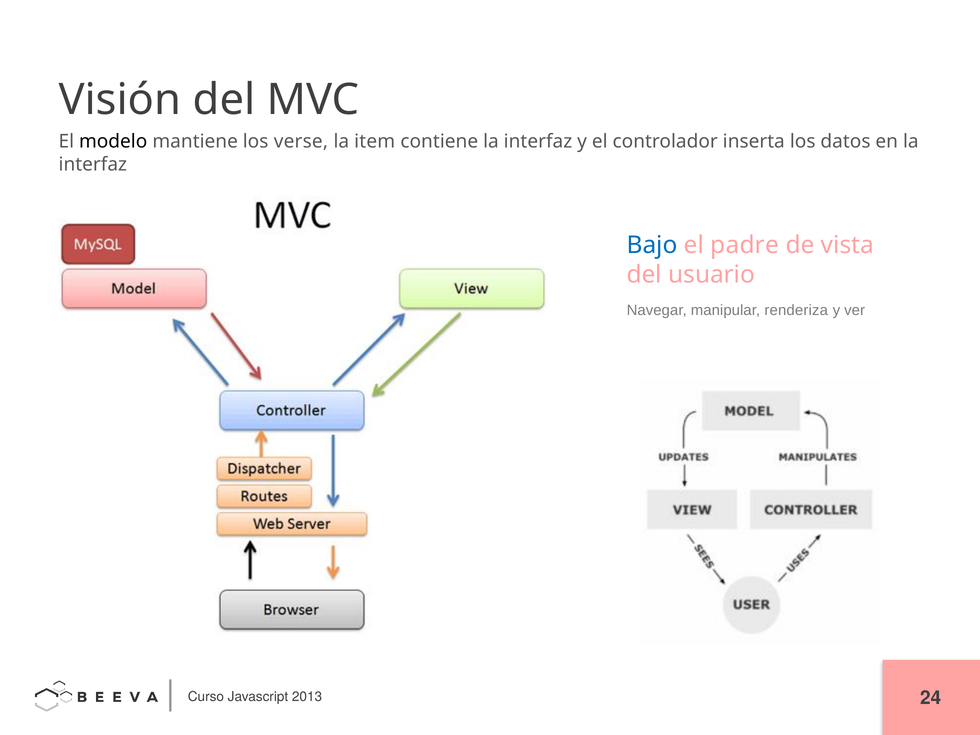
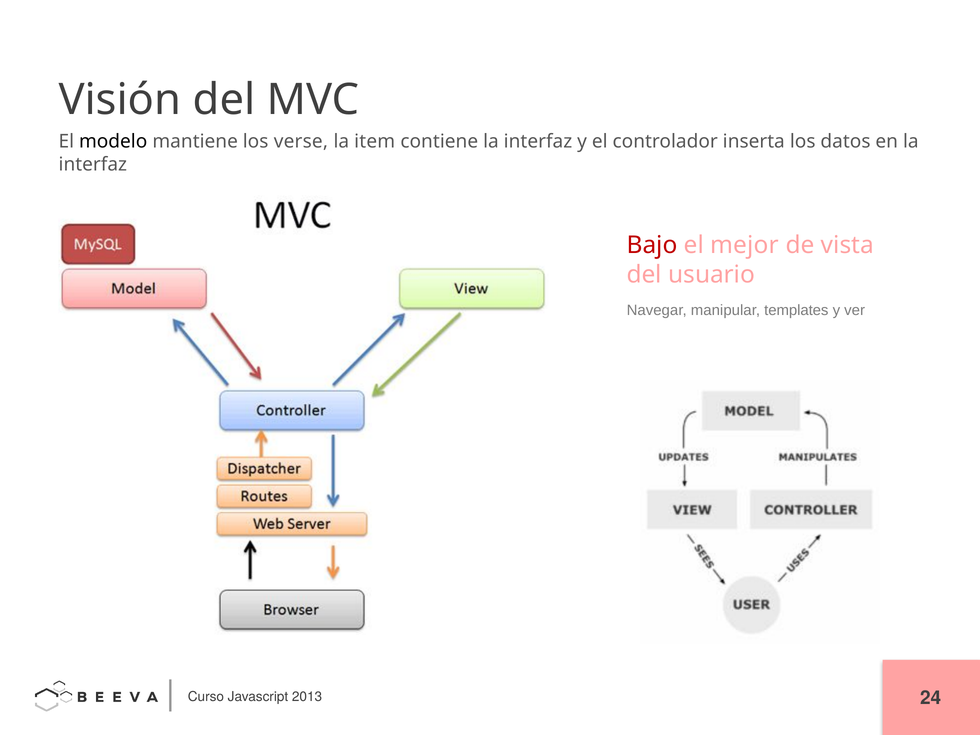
Bajo colour: blue -> red
padre: padre -> mejor
renderiza: renderiza -> templates
